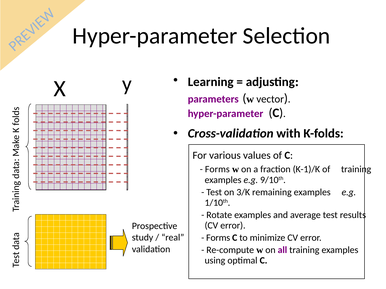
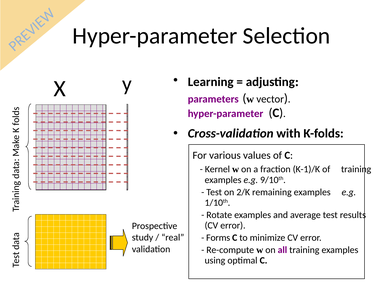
Forms at (217, 170): Forms -> Kernel
3/K: 3/K -> 2/K
